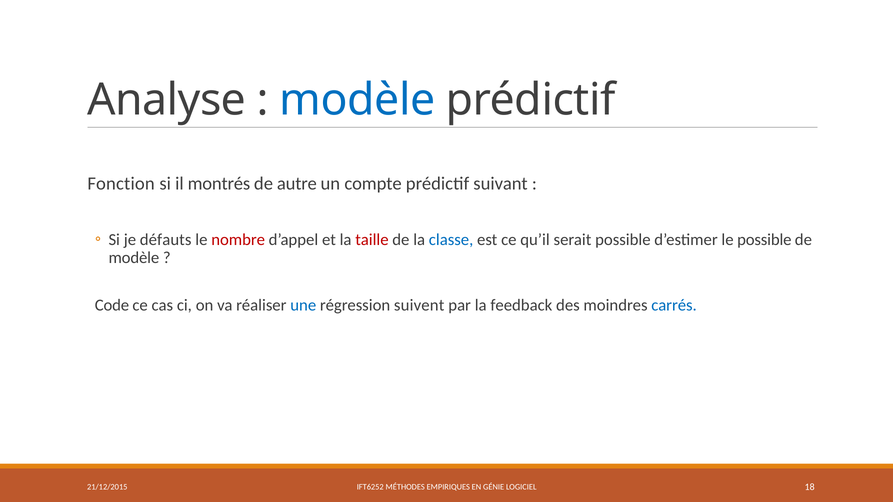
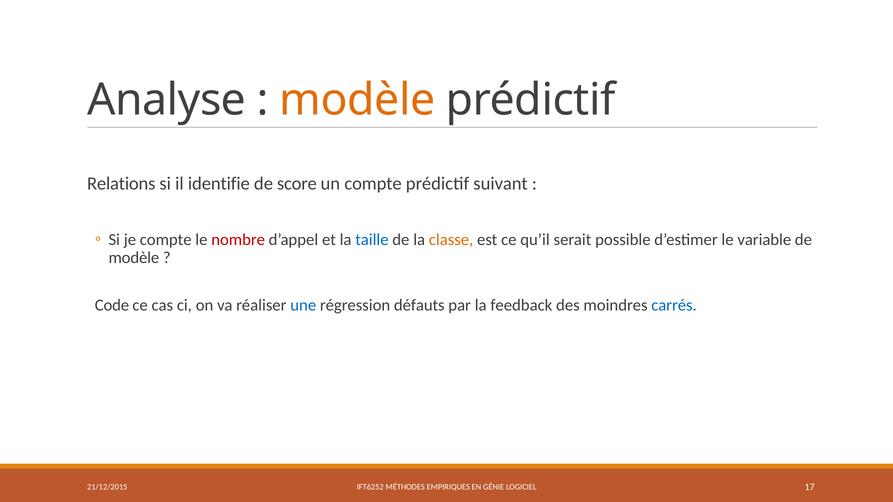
modèle at (357, 100) colour: blue -> orange
Fonction: Fonction -> Relations
montrés: montrés -> identifie
autre: autre -> score
je défauts: défauts -> compte
taille colour: red -> blue
classe colour: blue -> orange
le possible: possible -> variable
suivent: suivent -> défauts
18: 18 -> 17
